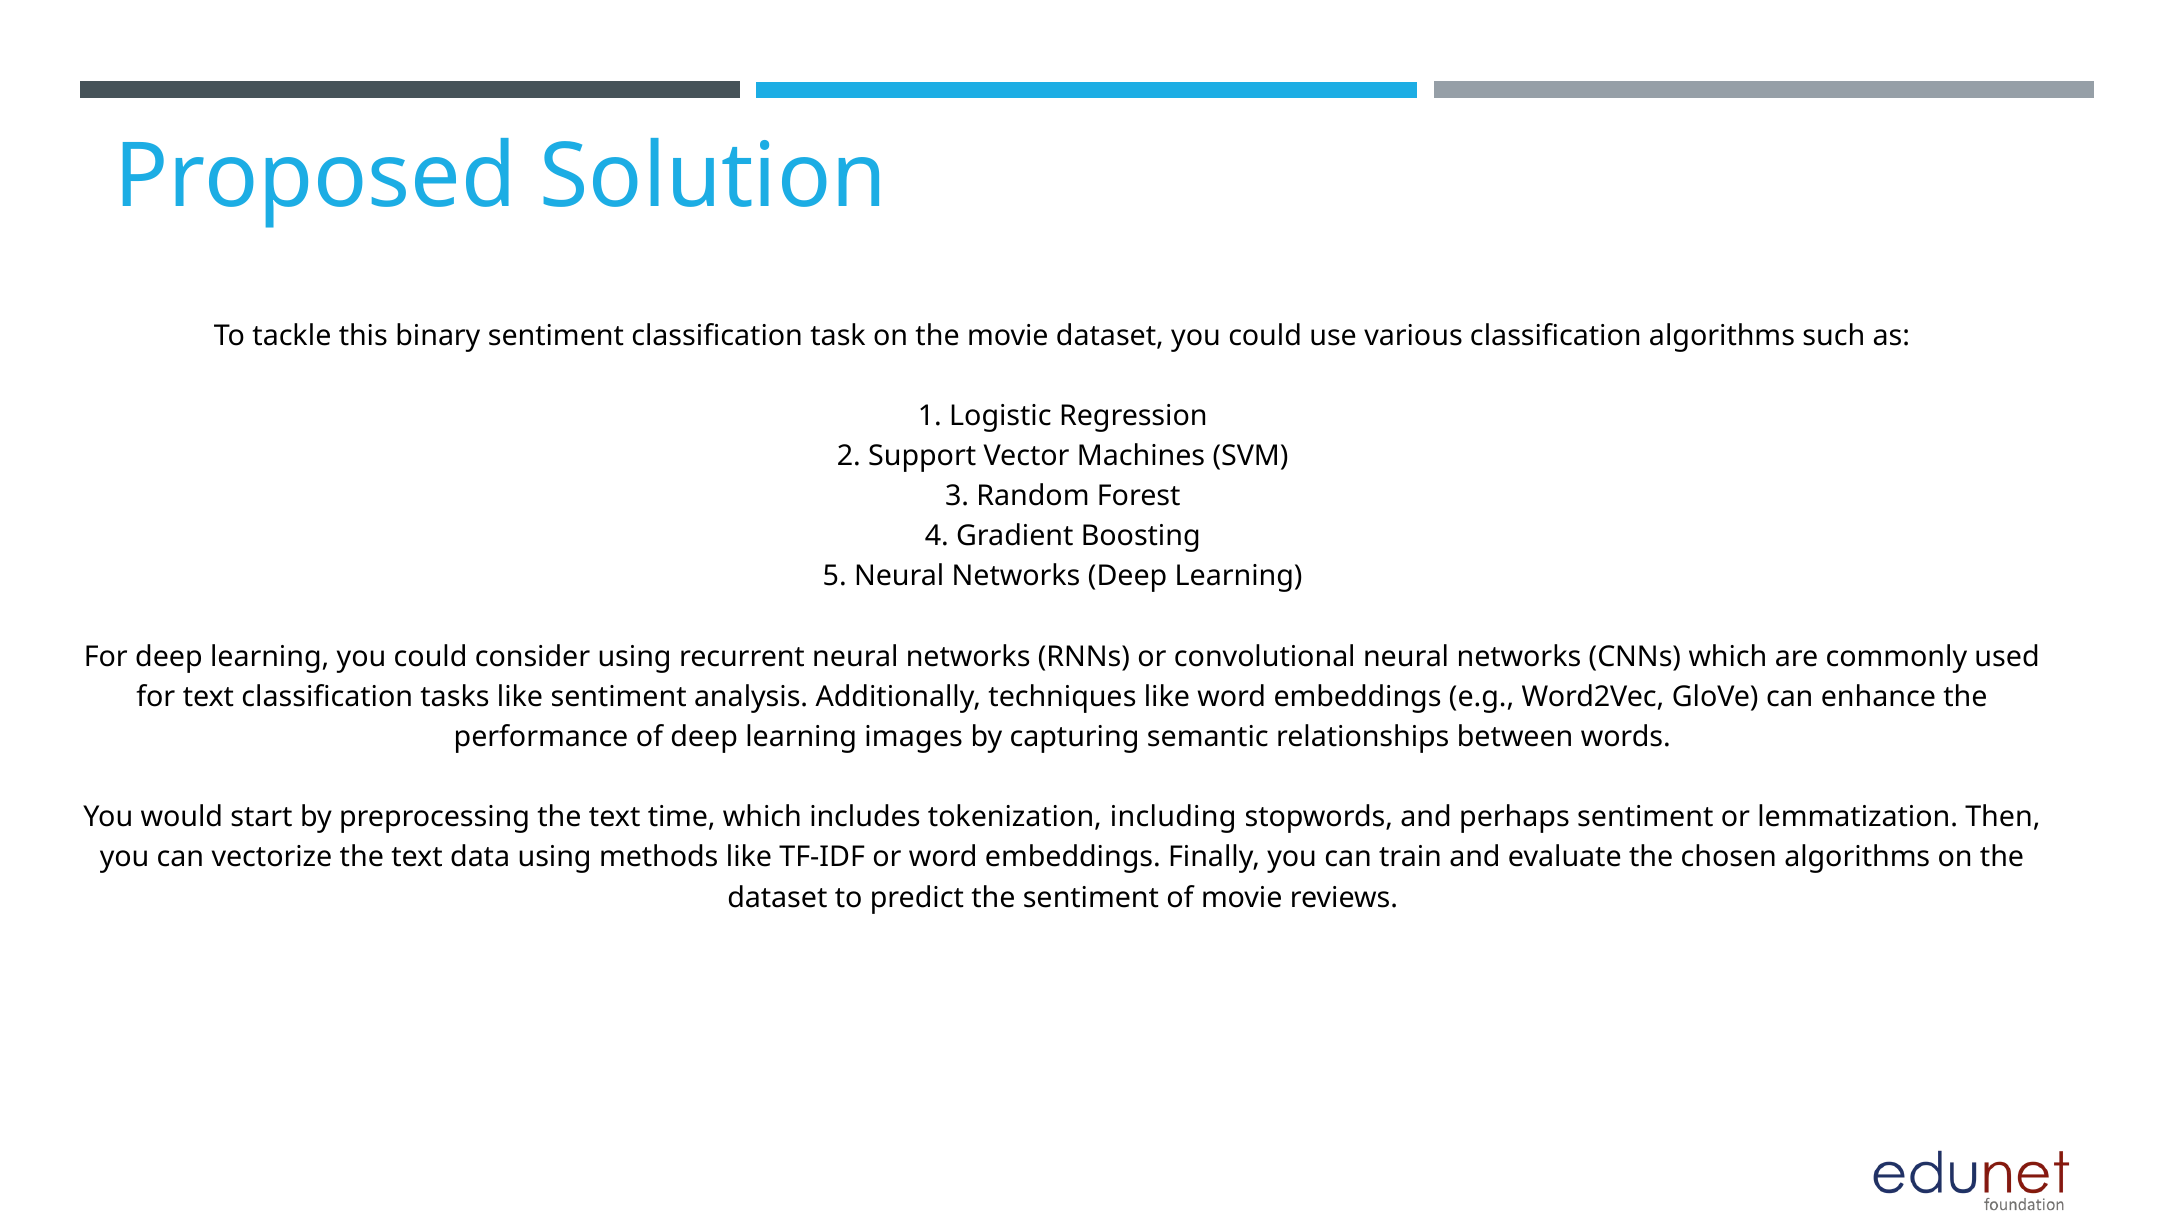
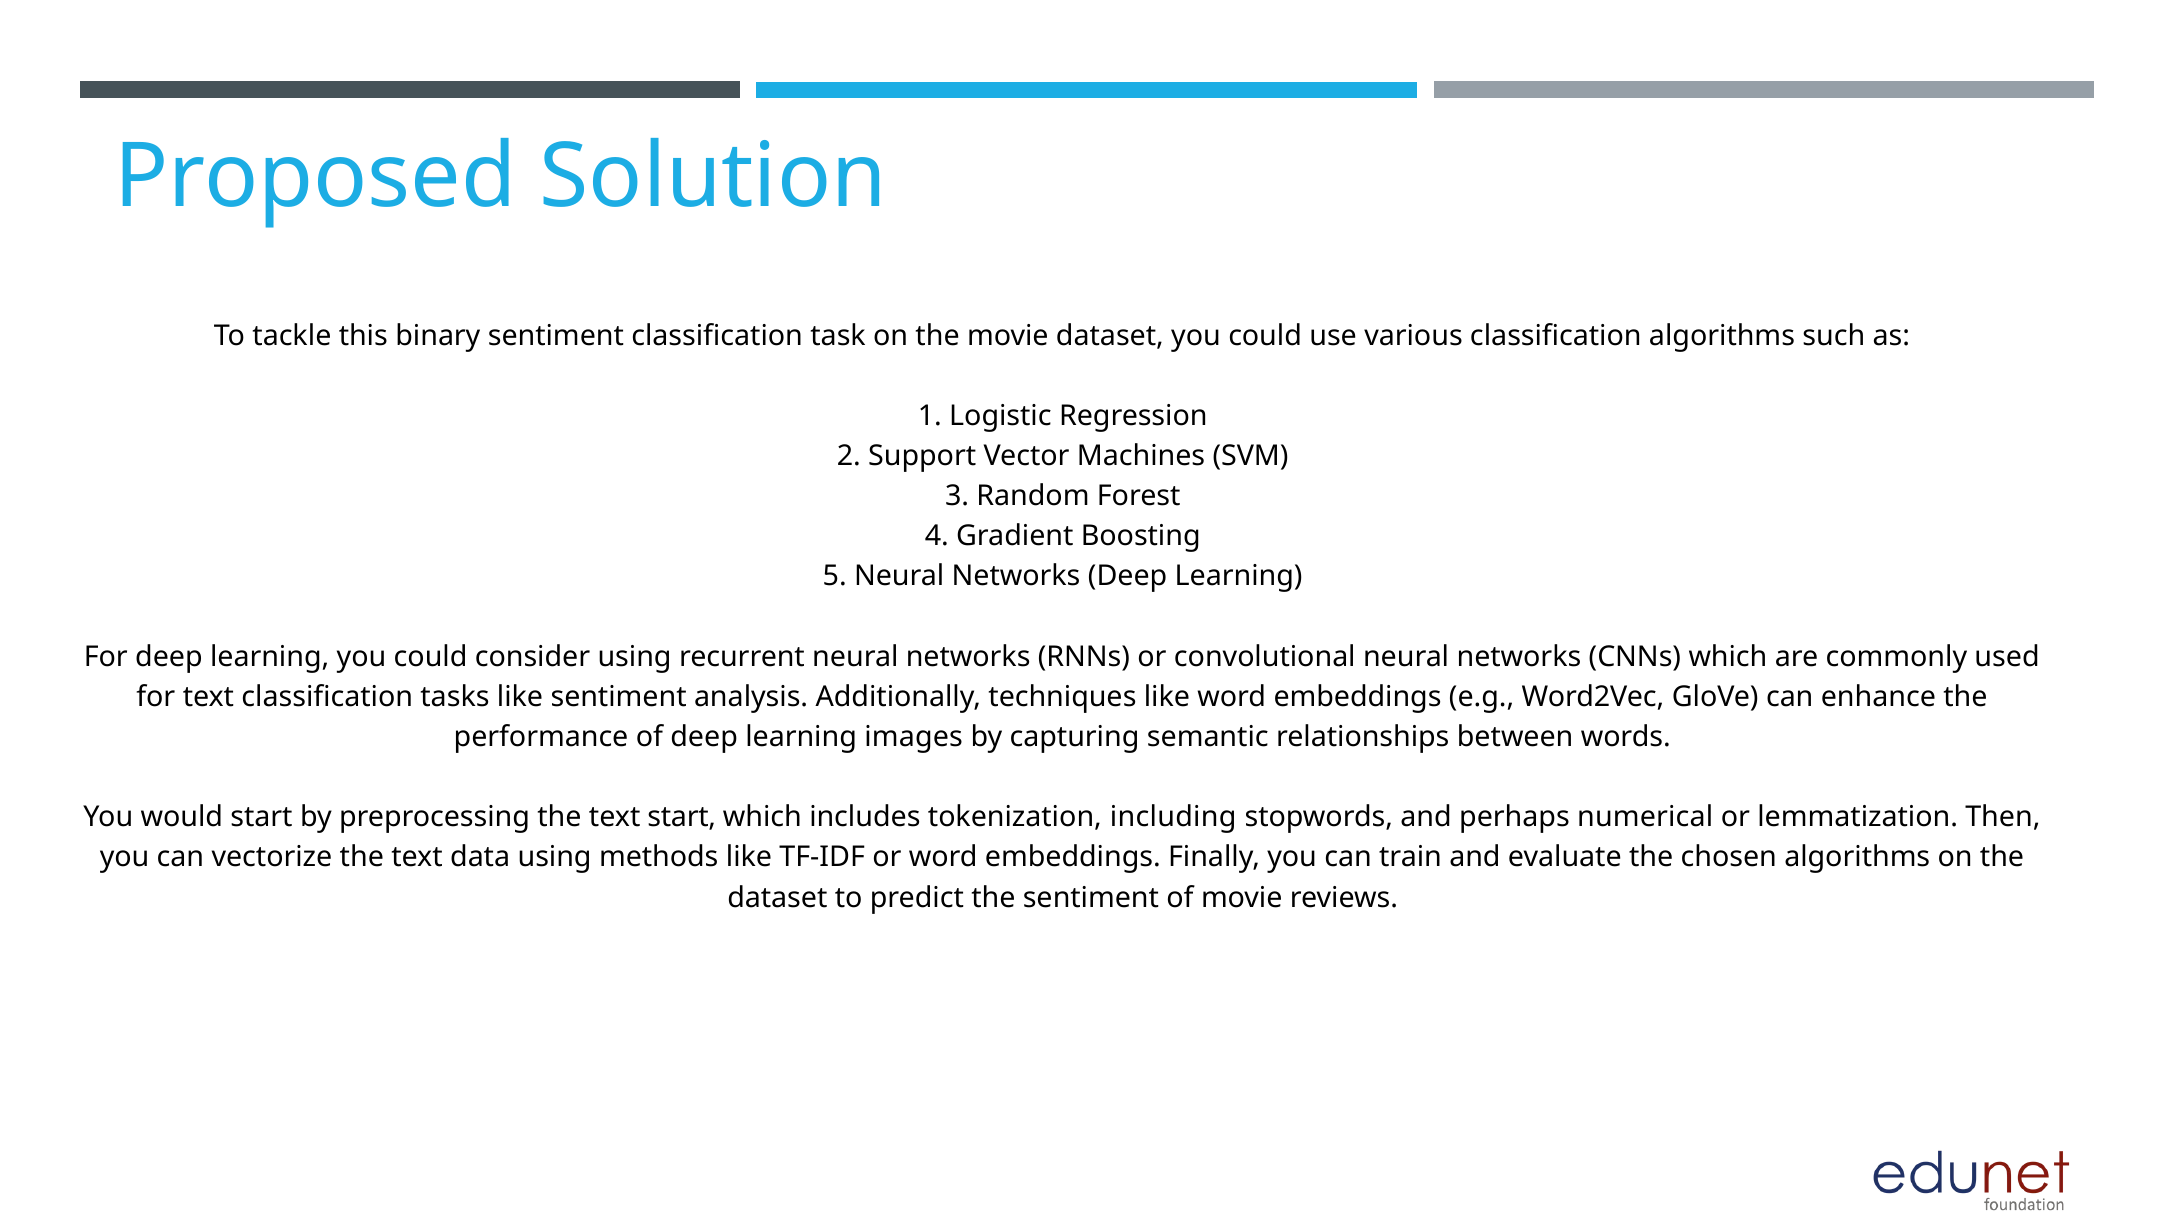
text time: time -> start
perhaps sentiment: sentiment -> numerical
